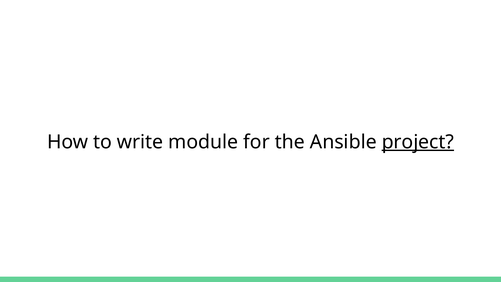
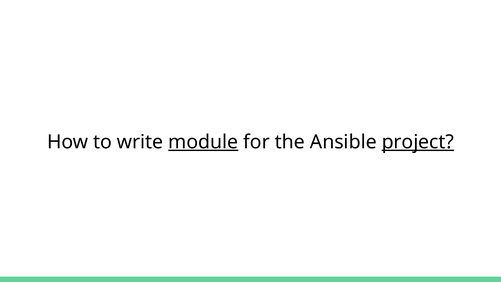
module underline: none -> present
